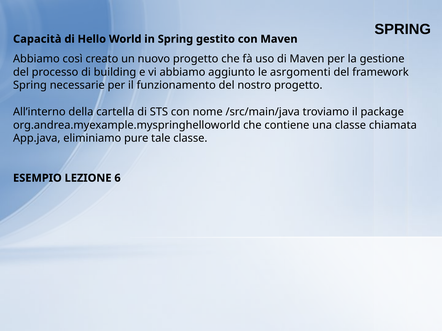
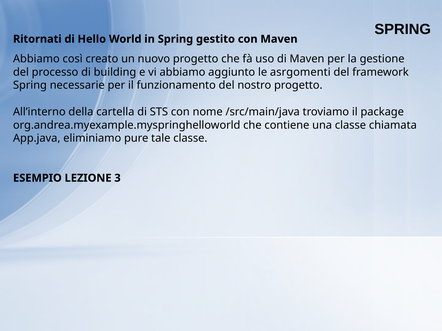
Capacità: Capacità -> Ritornati
6: 6 -> 3
